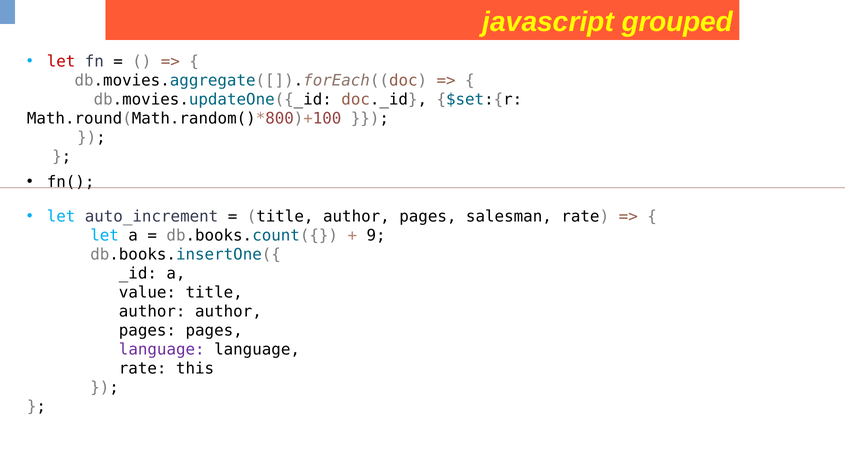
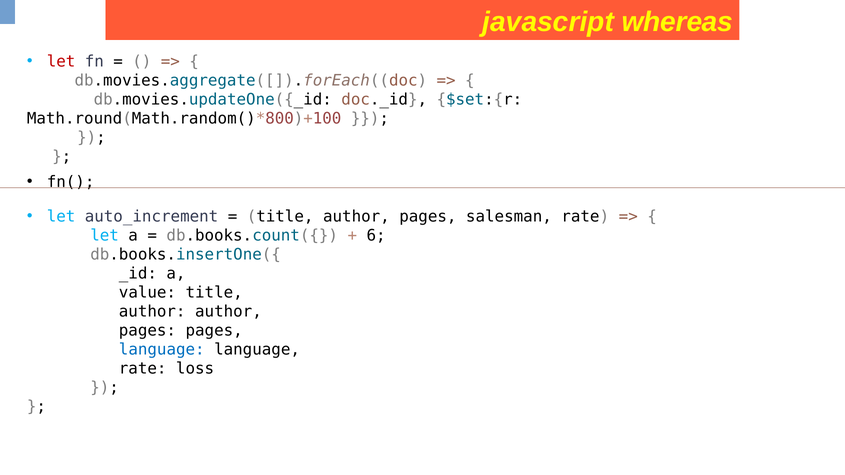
grouped: grouped -> whereas
9: 9 -> 6
language at (162, 350) colour: purple -> blue
this: this -> loss
